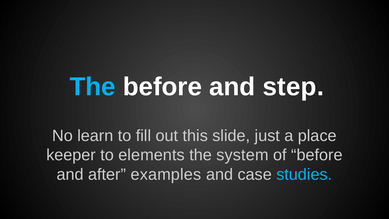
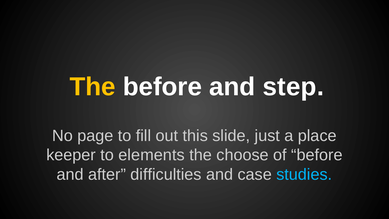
The at (93, 87) colour: light blue -> yellow
learn: learn -> page
system: system -> choose
examples: examples -> difficulties
